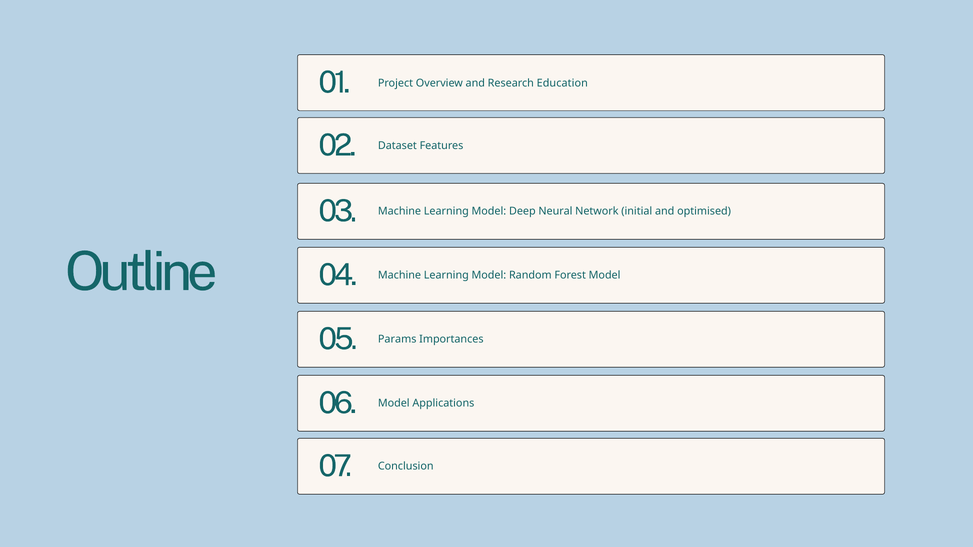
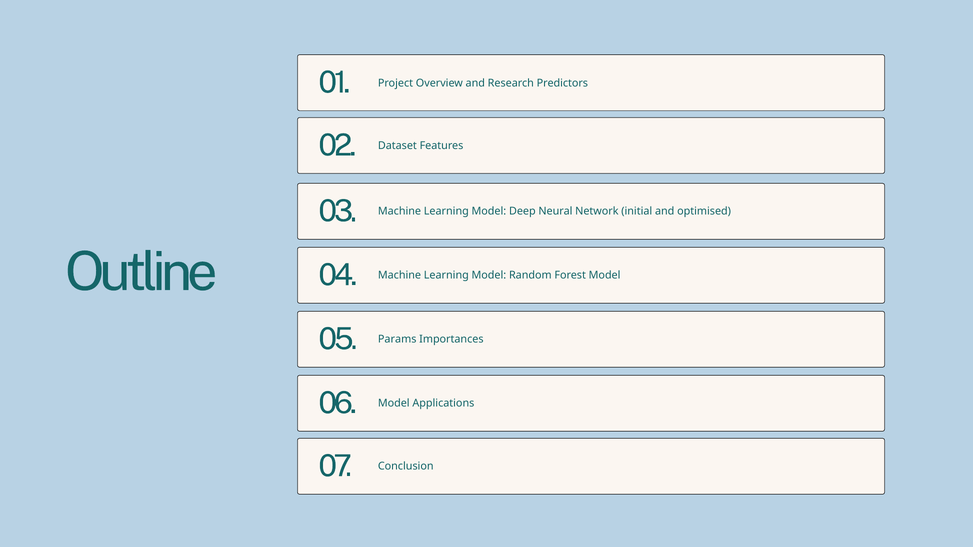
Education: Education -> Predictors
